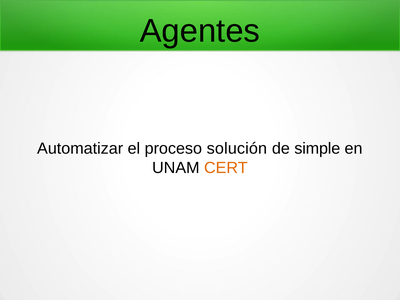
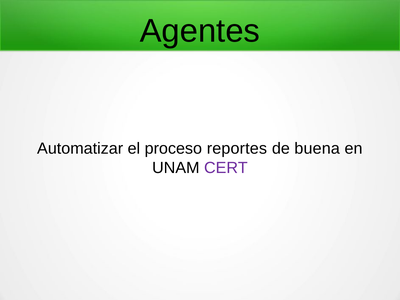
solución: solución -> reportes
simple: simple -> buena
CERT colour: orange -> purple
